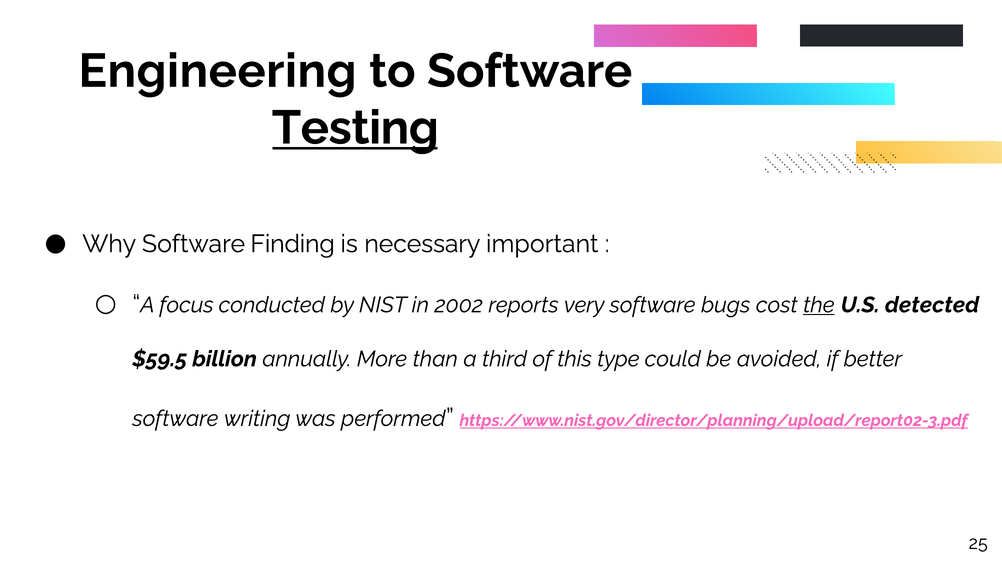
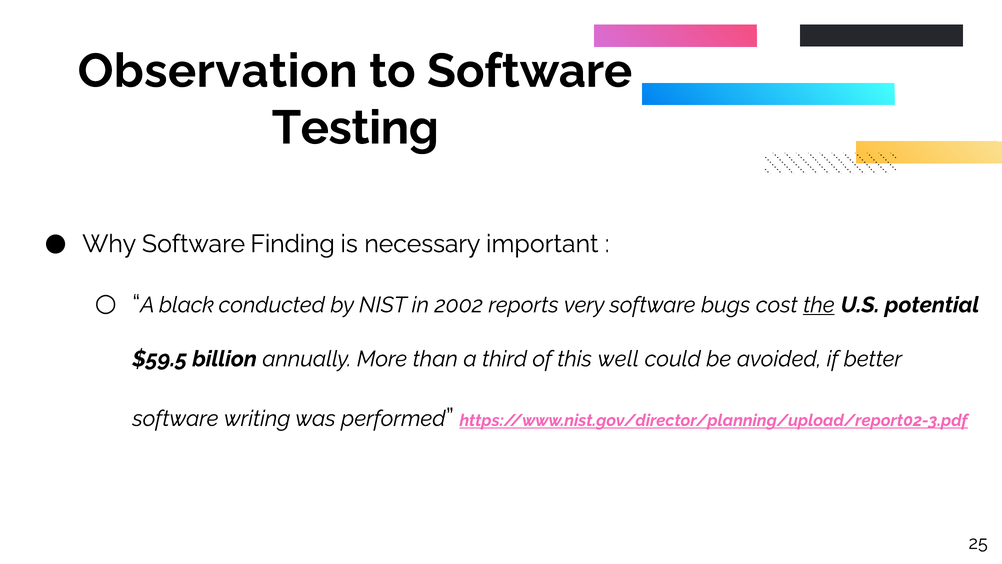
Engineering: Engineering -> Observation
Testing underline: present -> none
focus: focus -> black
detected: detected -> potential
type: type -> well
